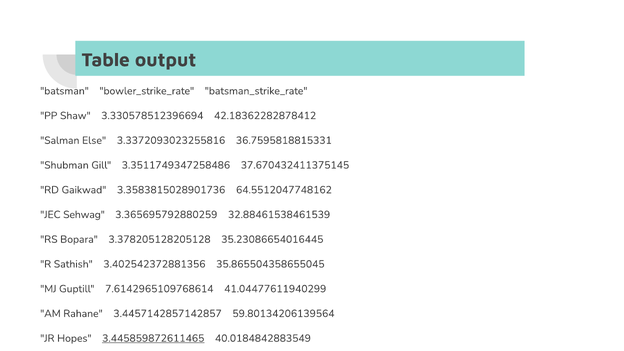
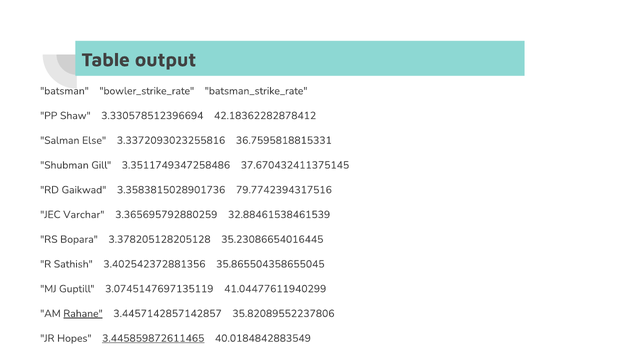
64.5512047748162: 64.5512047748162 -> 79.7742394317516
Sehwag: Sehwag -> Varchar
7.6142965109768614: 7.6142965109768614 -> 3.0745147697135119
Rahane underline: none -> present
59.80134206139564: 59.80134206139564 -> 35.82089552237806
